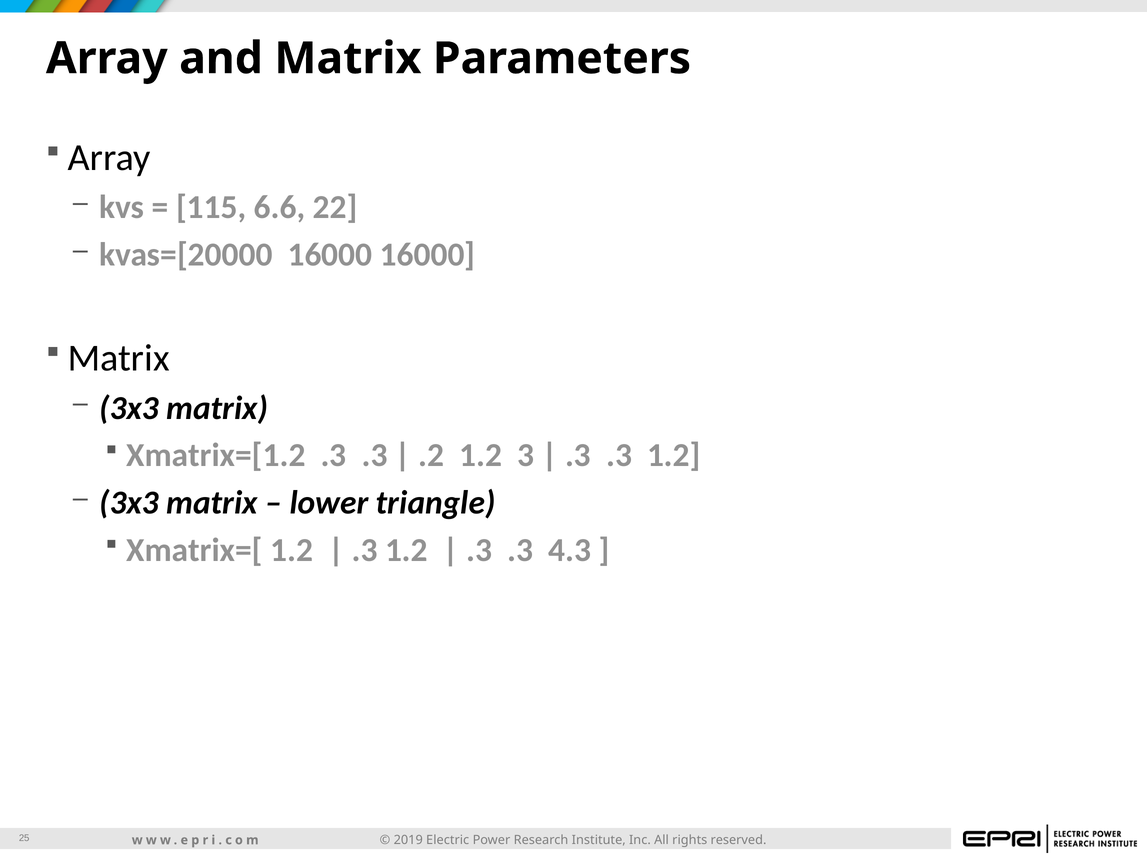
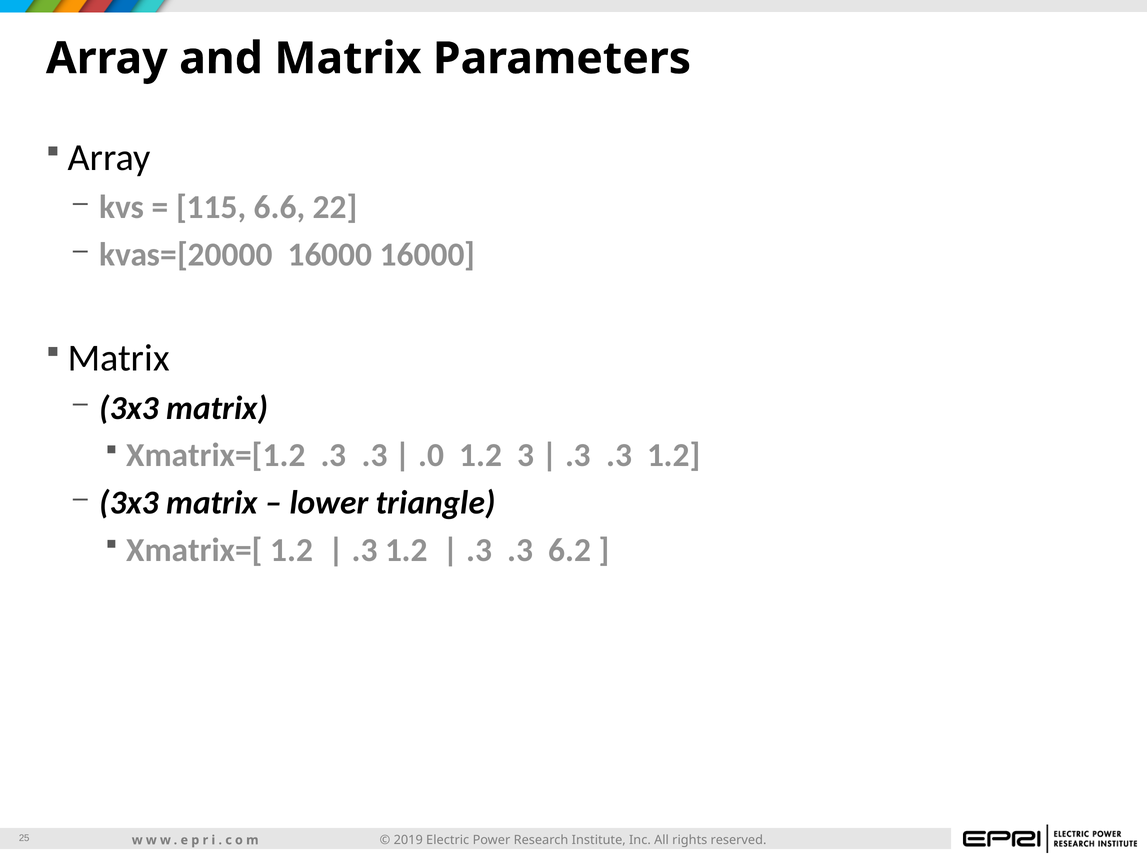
.2: .2 -> .0
4.3: 4.3 -> 6.2
